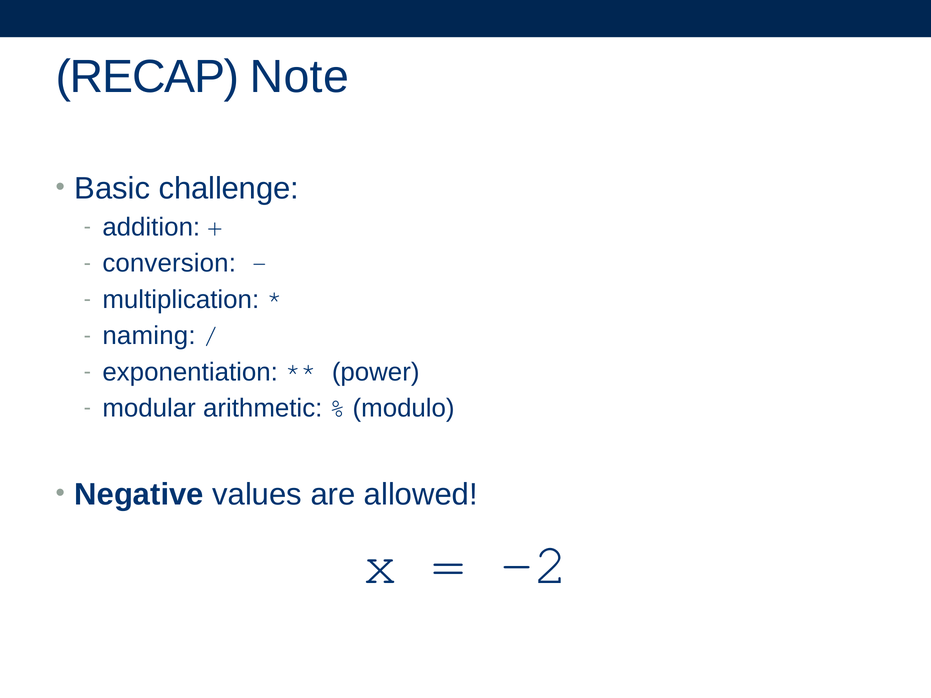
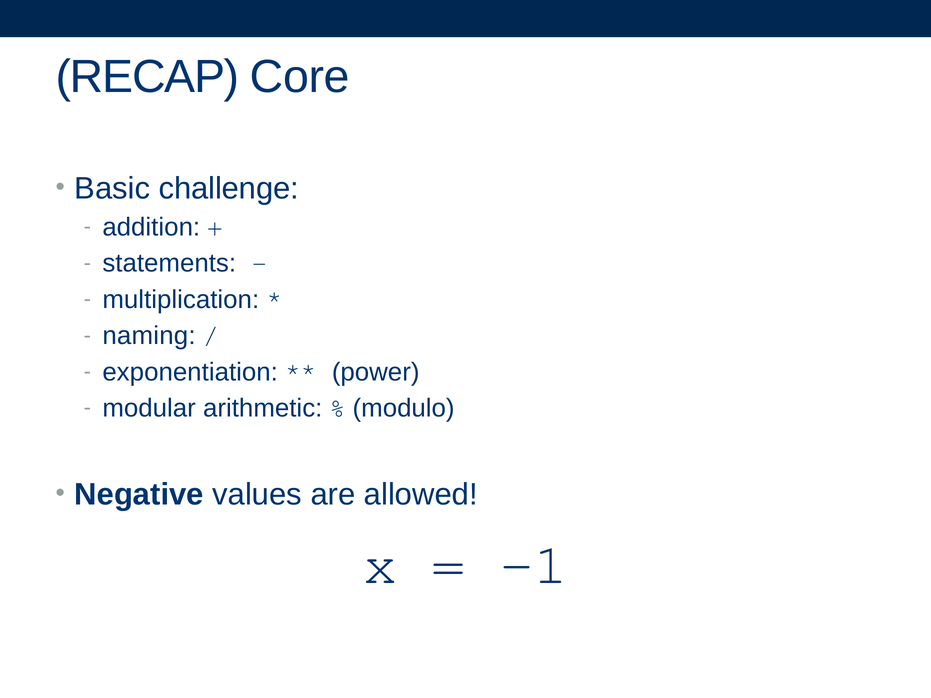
Note: Note -> Core
conversion: conversion -> statements
-2: -2 -> -1
